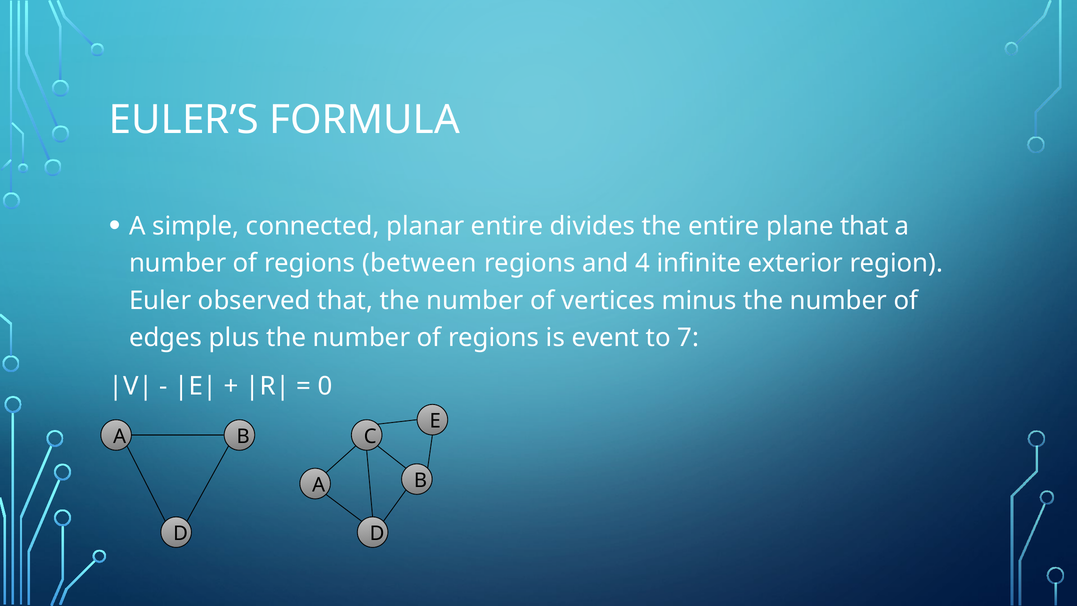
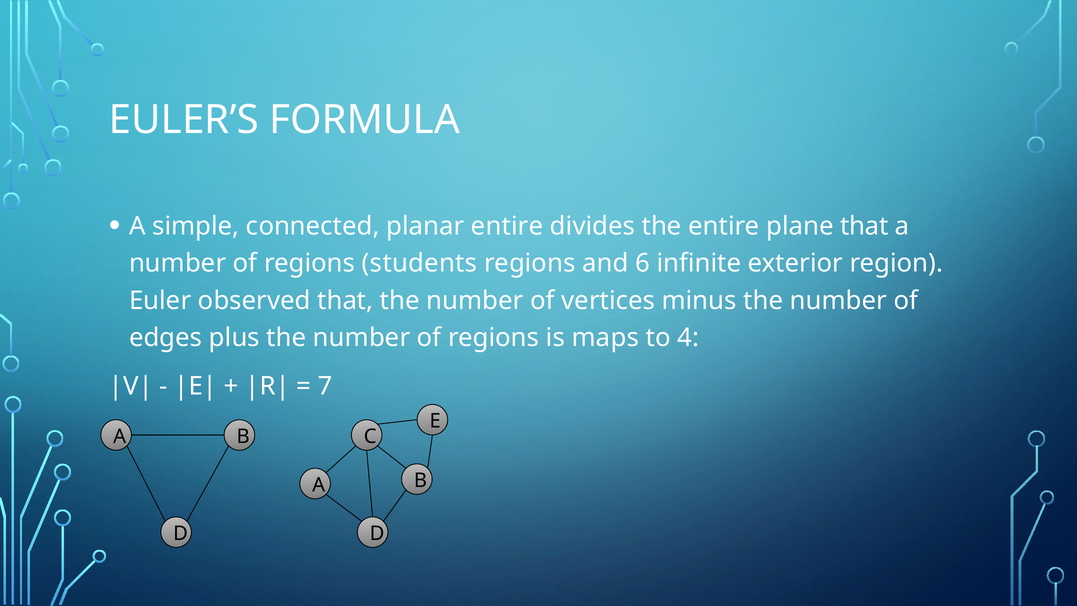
between: between -> students
4: 4 -> 6
event: event -> maps
7: 7 -> 4
0: 0 -> 7
